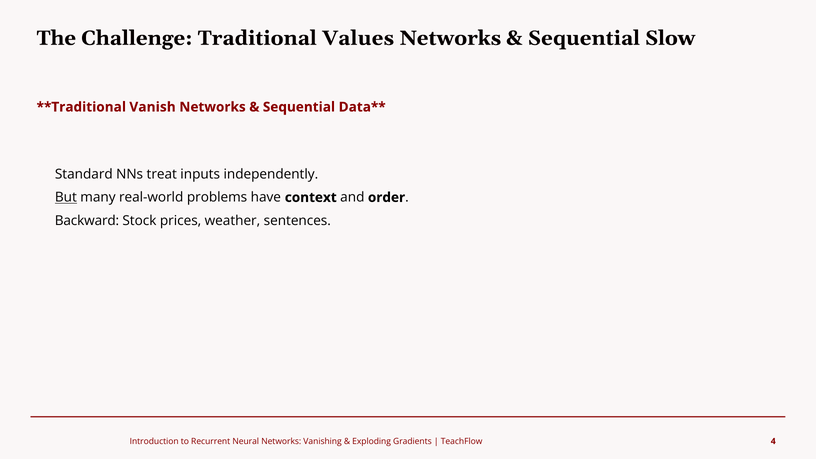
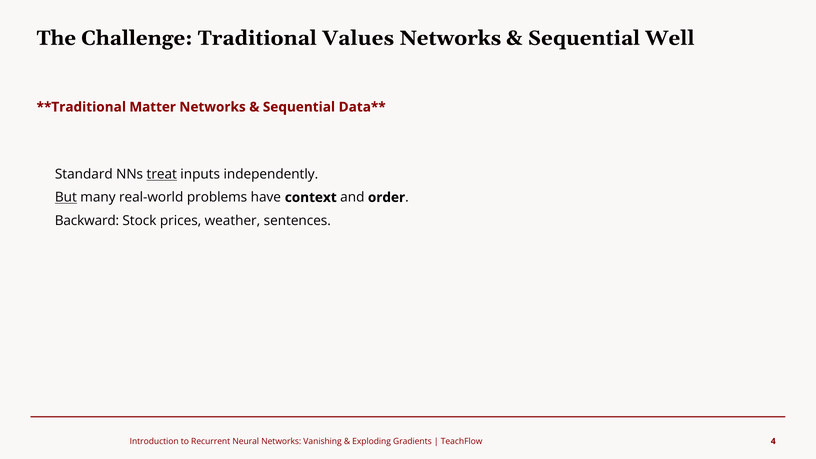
Slow: Slow -> Well
Vanish: Vanish -> Matter
treat underline: none -> present
